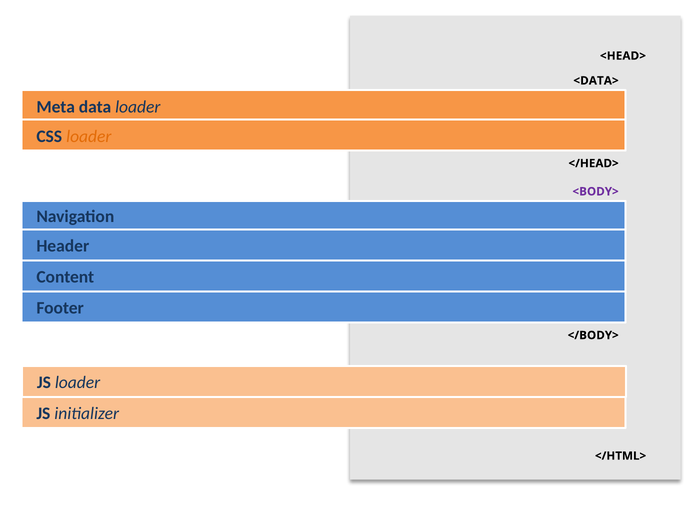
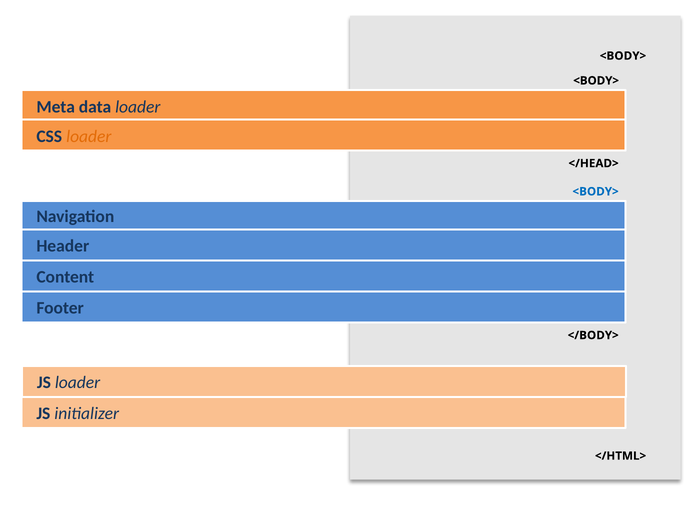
<HEAD> at (623, 56): <HEAD> -> <BODY>
<DATA> at (596, 81): <DATA> -> <BODY>
<BODY> at (596, 192) colour: purple -> blue
